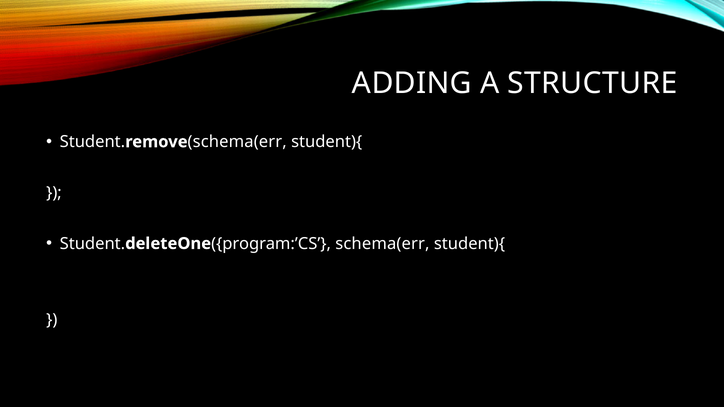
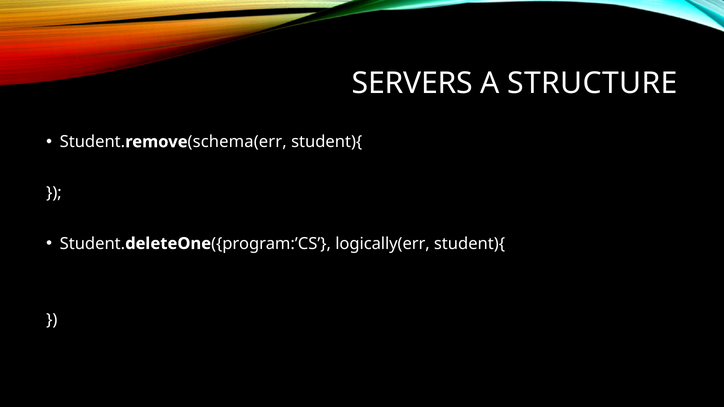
ADDING: ADDING -> SERVERS
schema(err at (382, 244): schema(err -> logically(err
